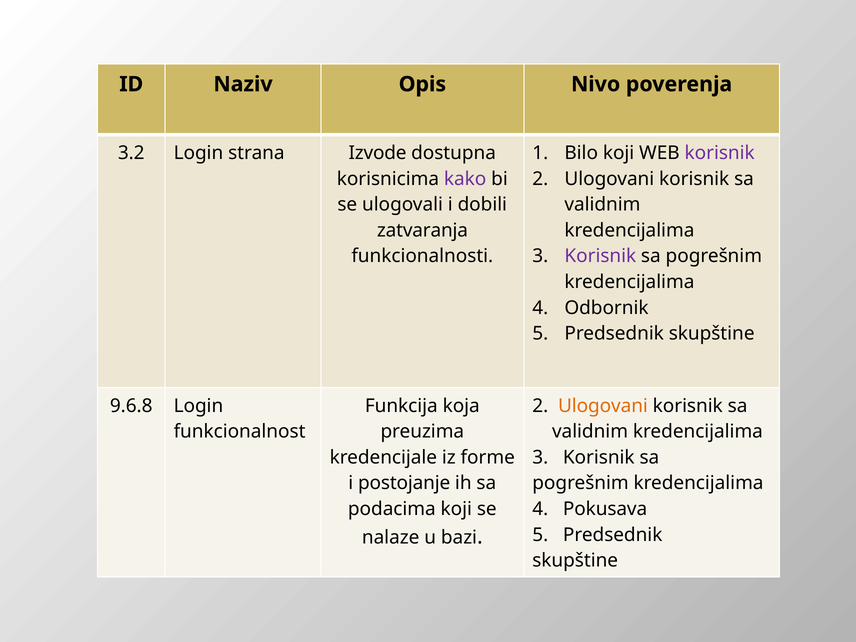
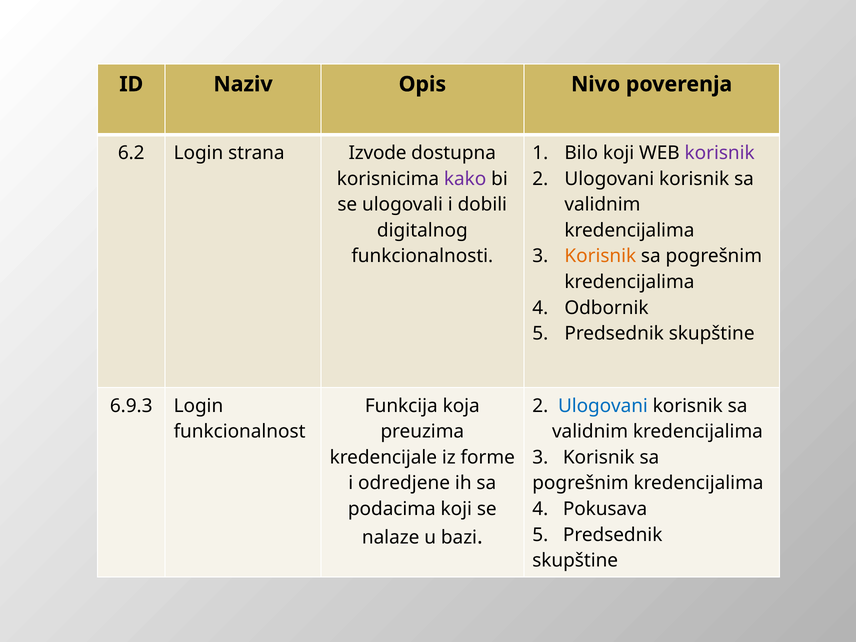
3.2: 3.2 -> 6.2
zatvaranja: zatvaranja -> digitalnog
Korisnik at (600, 256) colour: purple -> orange
9.6.8: 9.6.8 -> 6.9.3
Ulogovani at (603, 406) colour: orange -> blue
postojanje: postojanje -> odredjene
